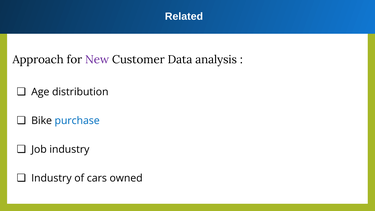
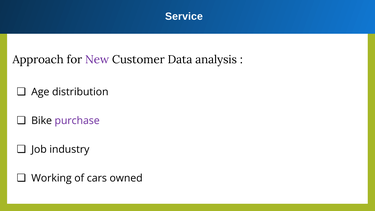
Related: Related -> Service
purchase colour: blue -> purple
Industry at (51, 178): Industry -> Working
